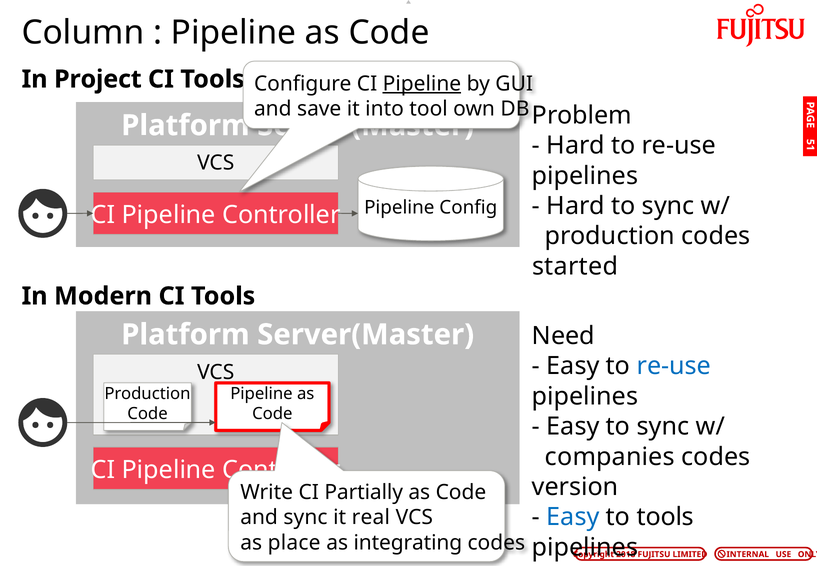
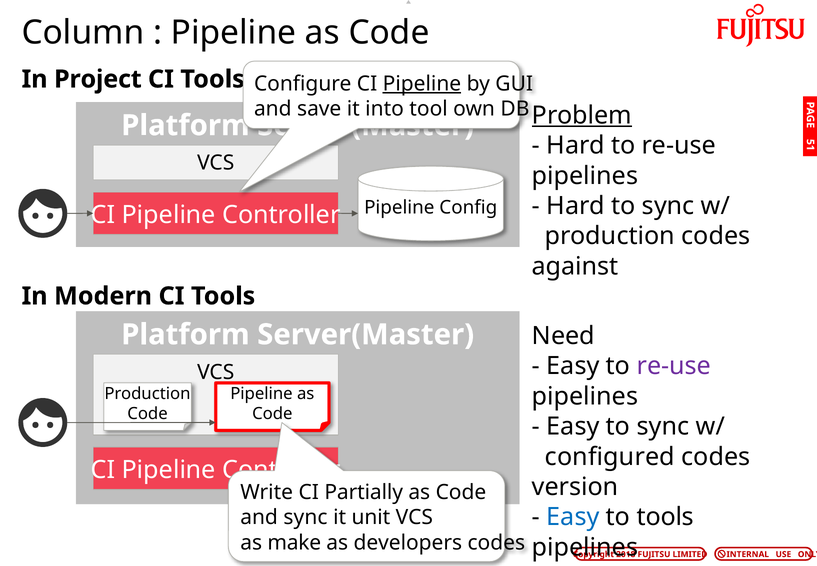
Problem underline: none -> present
started: started -> against
re-use at (674, 366) colour: blue -> purple
companies: companies -> configured
real: real -> unit
place: place -> make
integrating: integrating -> developers
